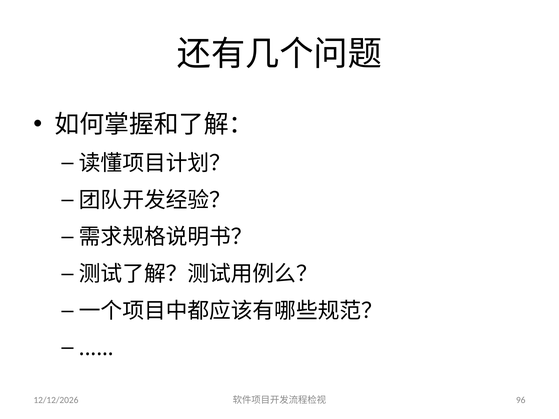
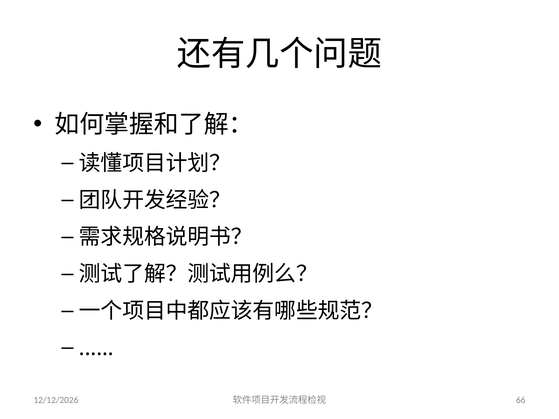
96: 96 -> 66
